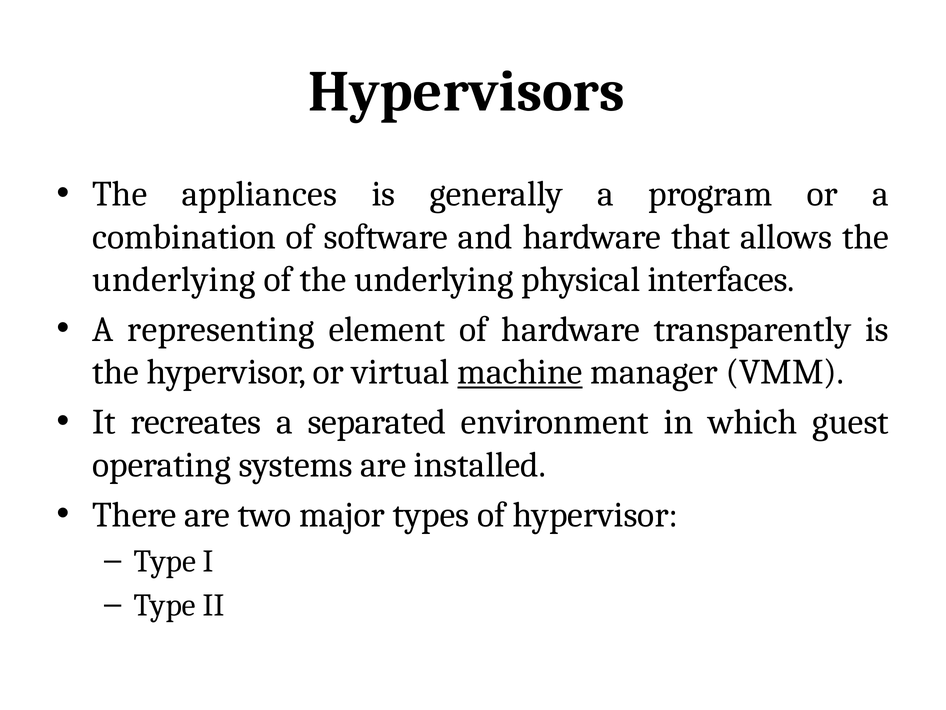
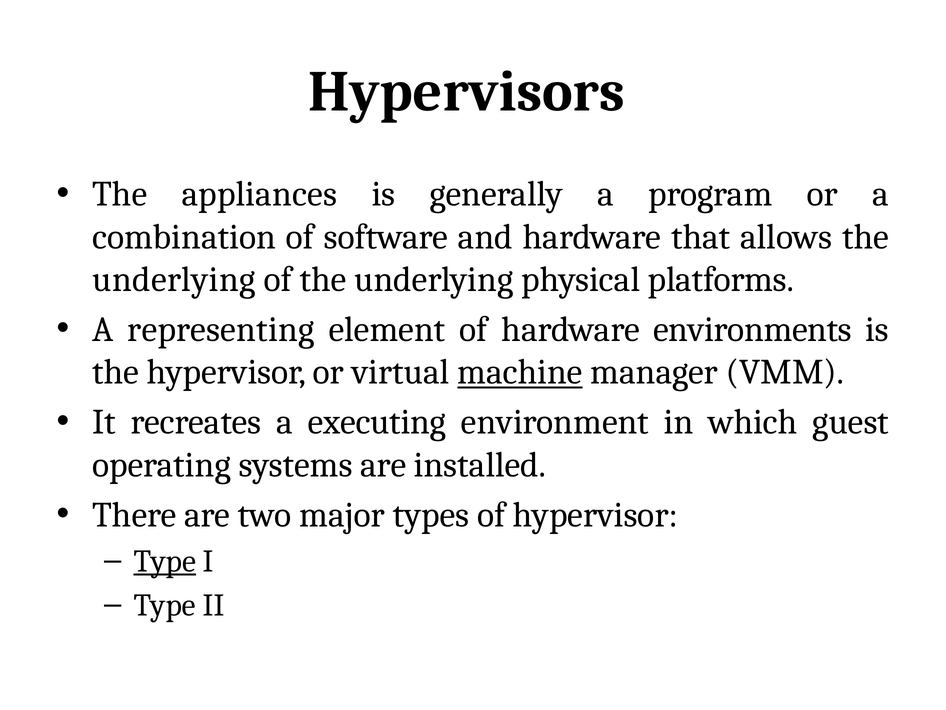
interfaces: interfaces -> platforms
transparently: transparently -> environments
separated: separated -> executing
Type at (165, 561) underline: none -> present
